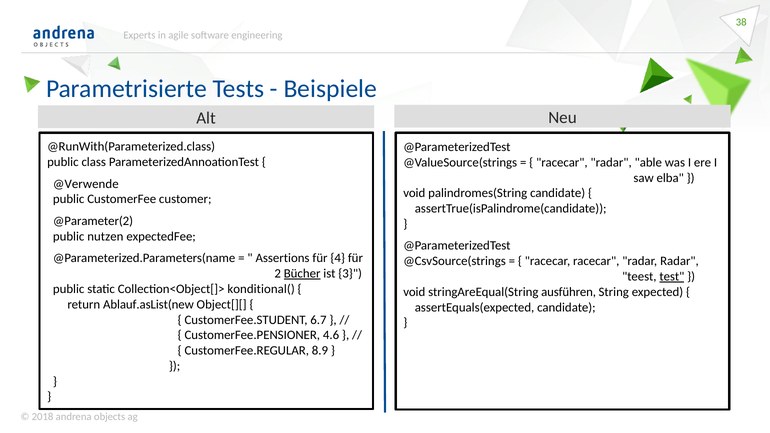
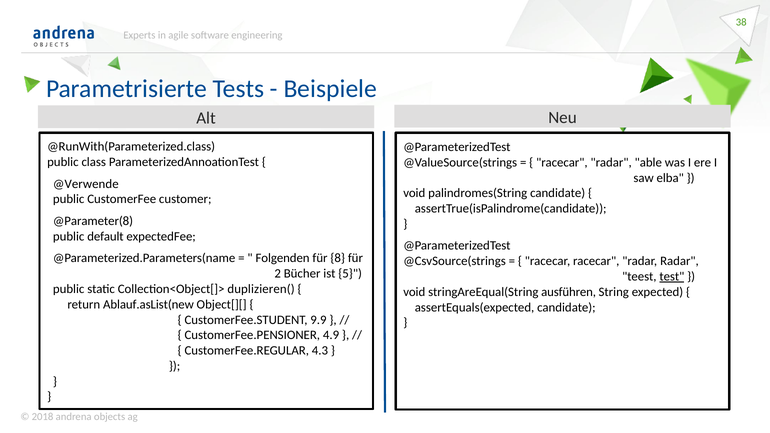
@Parameter(2: @Parameter(2 -> @Parameter(8
nutzen: nutzen -> default
Assertions: Assertions -> Folgenden
4: 4 -> 8
Bücher underline: present -> none
3: 3 -> 5
konditional(: konditional( -> duplizieren(
6.7: 6.7 -> 9.9
4.6: 4.6 -> 4.9
8.9: 8.9 -> 4.3
